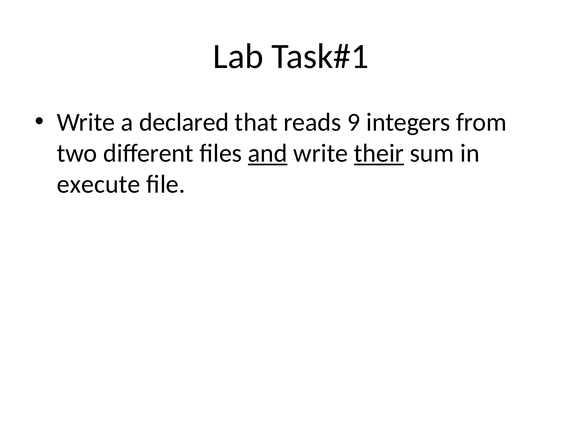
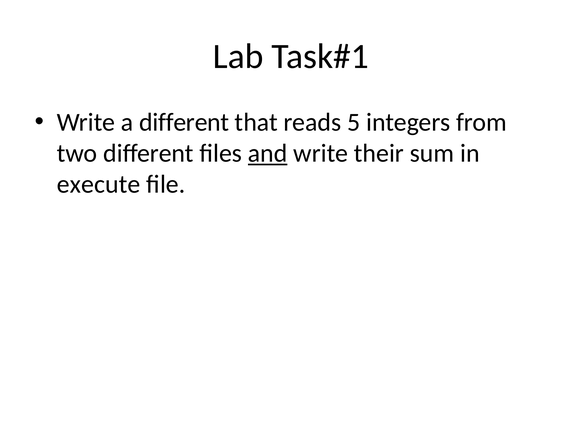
a declared: declared -> different
9: 9 -> 5
their underline: present -> none
